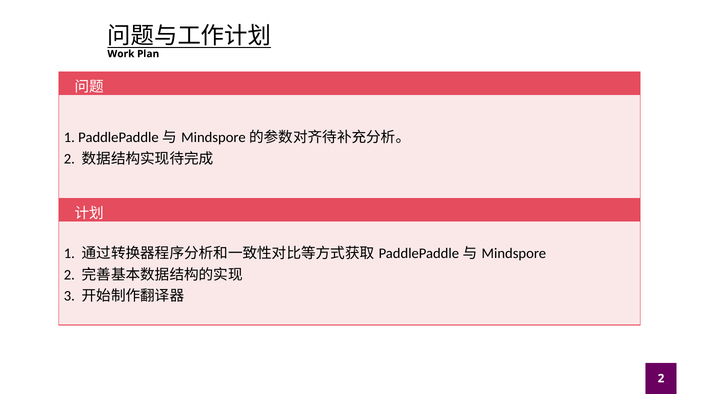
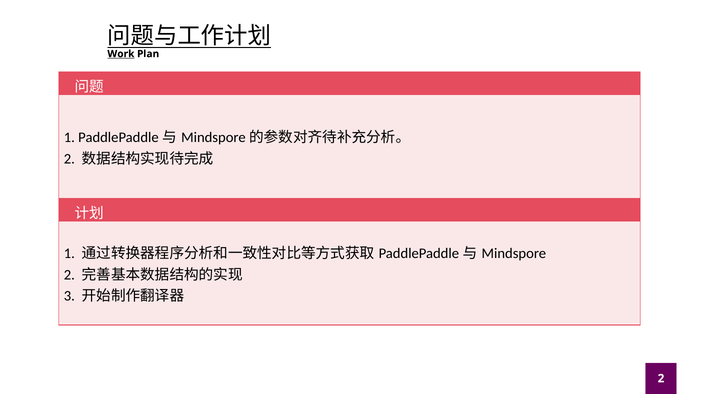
Work underline: none -> present
